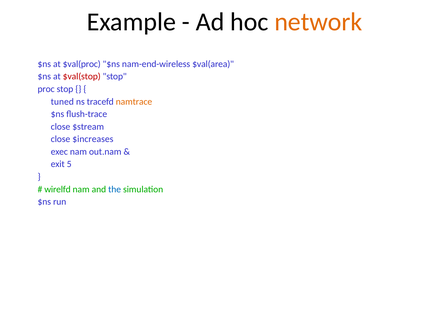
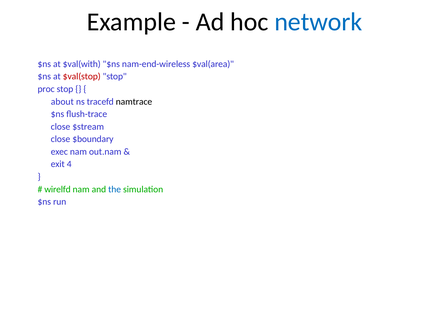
network colour: orange -> blue
$val(proc: $val(proc -> $val(with
tuned: tuned -> about
namtrace colour: orange -> black
$increases: $increases -> $boundary
5: 5 -> 4
